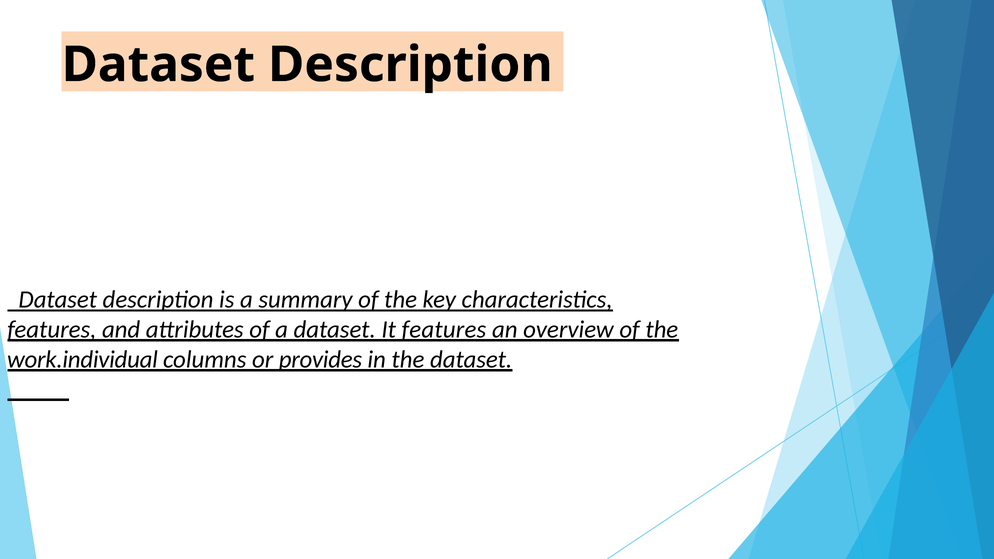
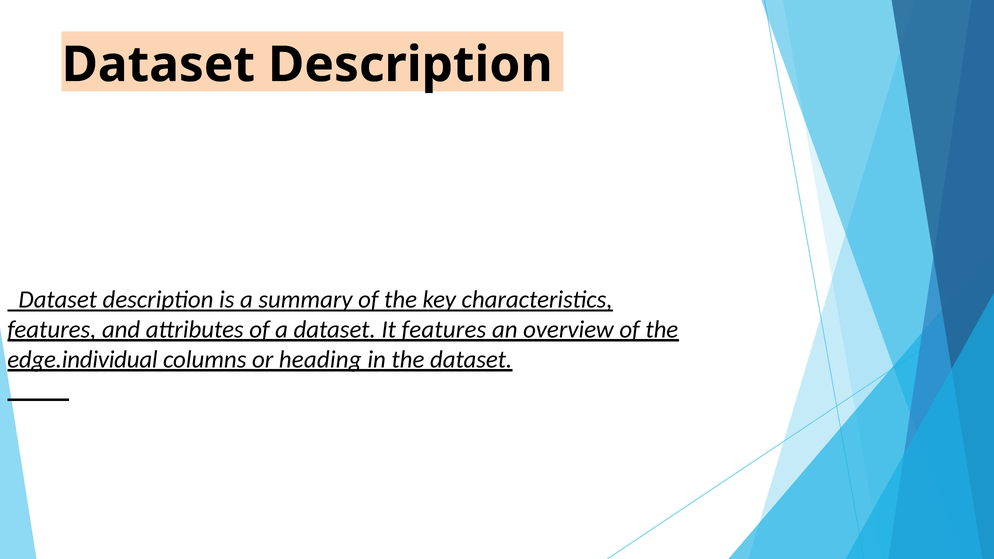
work.individual: work.individual -> edge.individual
provides: provides -> heading
